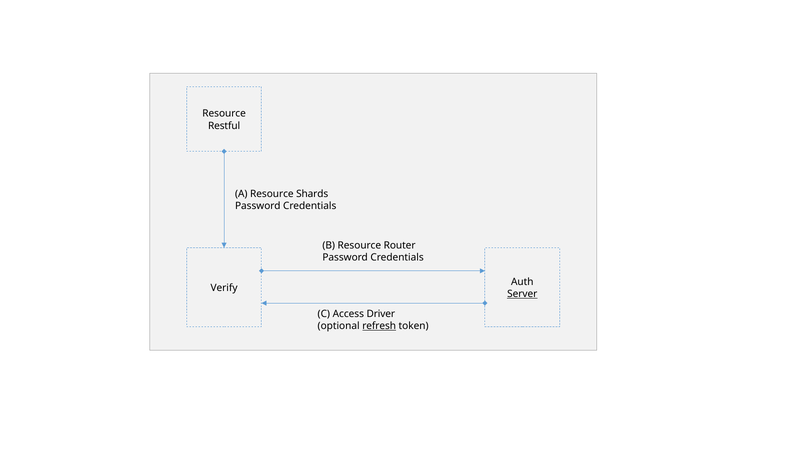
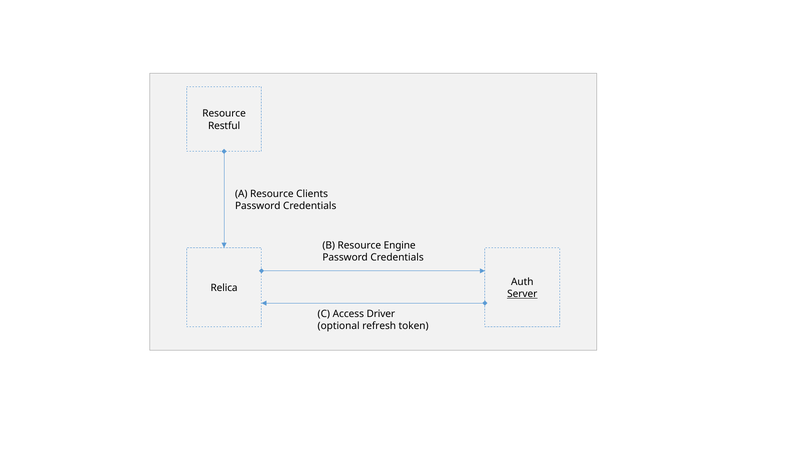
Shards: Shards -> Clients
Router: Router -> Engine
Verify: Verify -> Relica
refresh underline: present -> none
